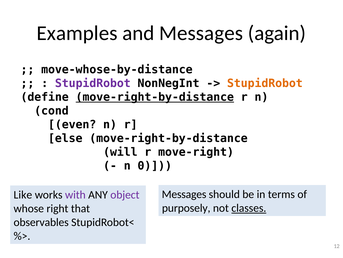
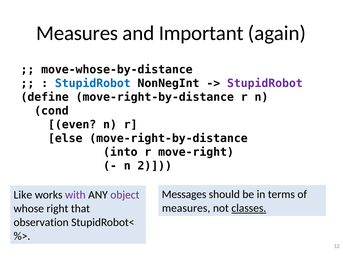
Examples at (77, 33): Examples -> Measures
and Messages: Messages -> Important
StupidRobot at (93, 83) colour: purple -> blue
StupidRobot at (265, 83) colour: orange -> purple
move-right-by-distance at (155, 97) underline: present -> none
will: will -> into
0: 0 -> 2
purposely at (186, 208): purposely -> measures
observables: observables -> observation
